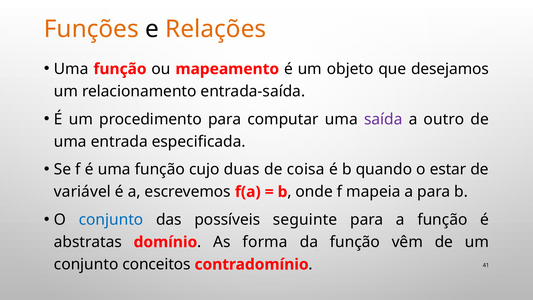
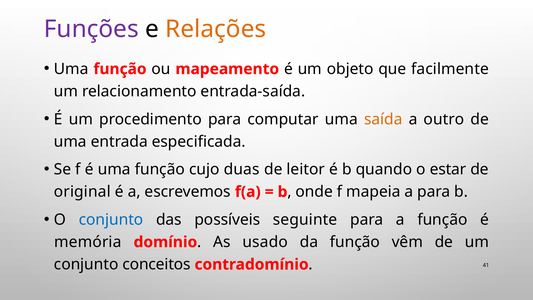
Funções colour: orange -> purple
desejamos: desejamos -> facilmente
saída colour: purple -> orange
coisa: coisa -> leitor
variável: variável -> original
abstratas: abstratas -> memória
forma: forma -> usado
